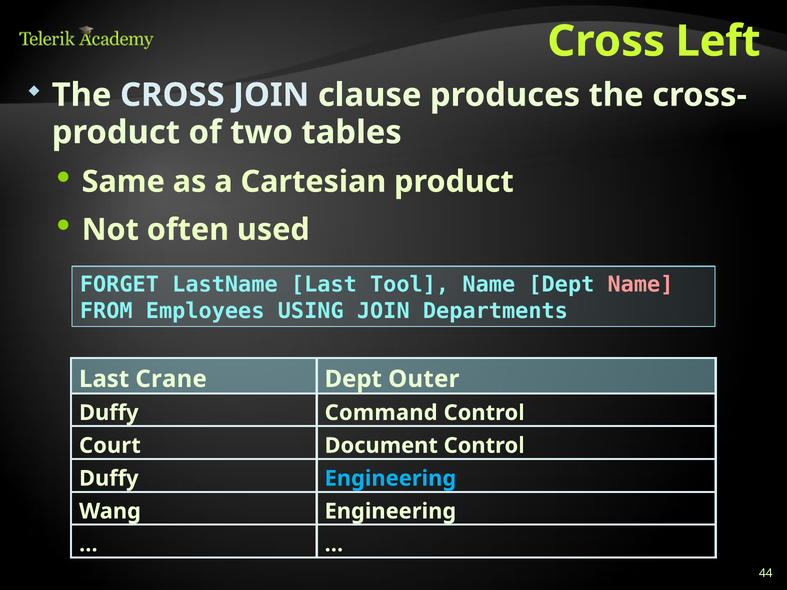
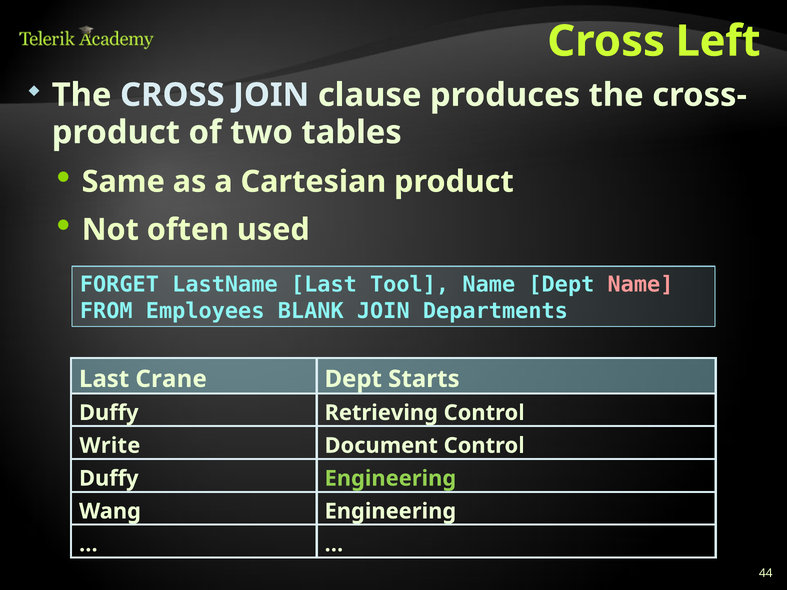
USING: USING -> BLANK
Outer: Outer -> Starts
Command: Command -> Retrieving
Court: Court -> Write
Engineering at (390, 479) colour: light blue -> light green
